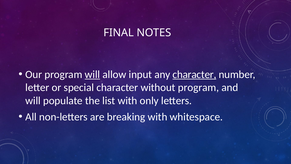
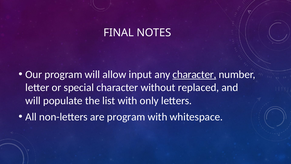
will at (92, 74) underline: present -> none
without program: program -> replaced
are breaking: breaking -> program
